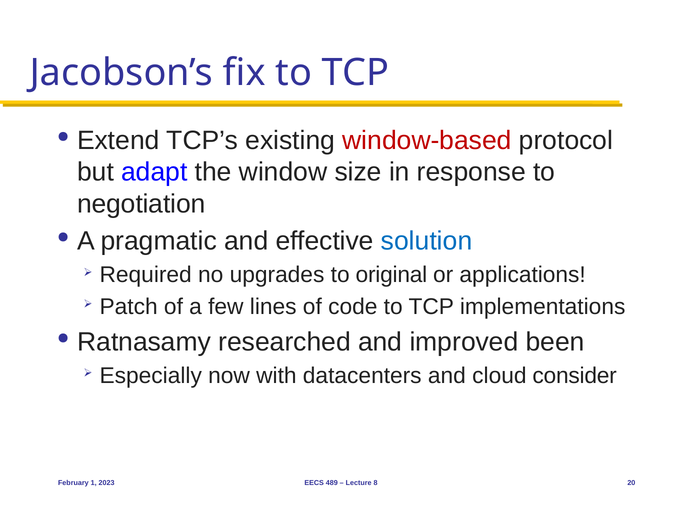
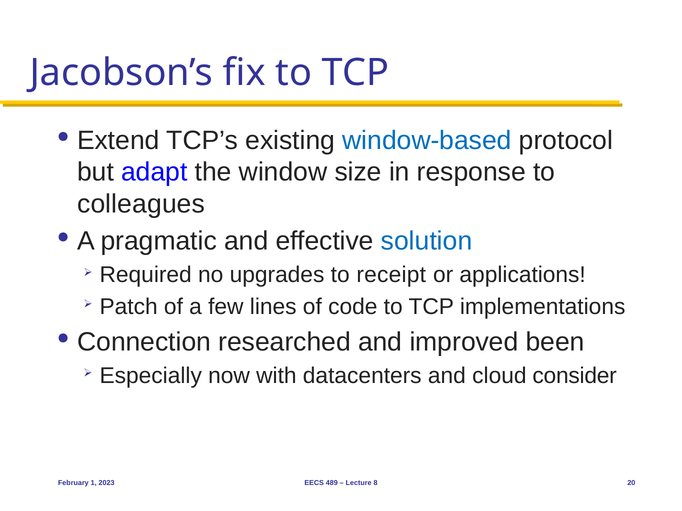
window-based colour: red -> blue
negotiation: negotiation -> colleagues
original: original -> receipt
Ratnasamy: Ratnasamy -> Connection
